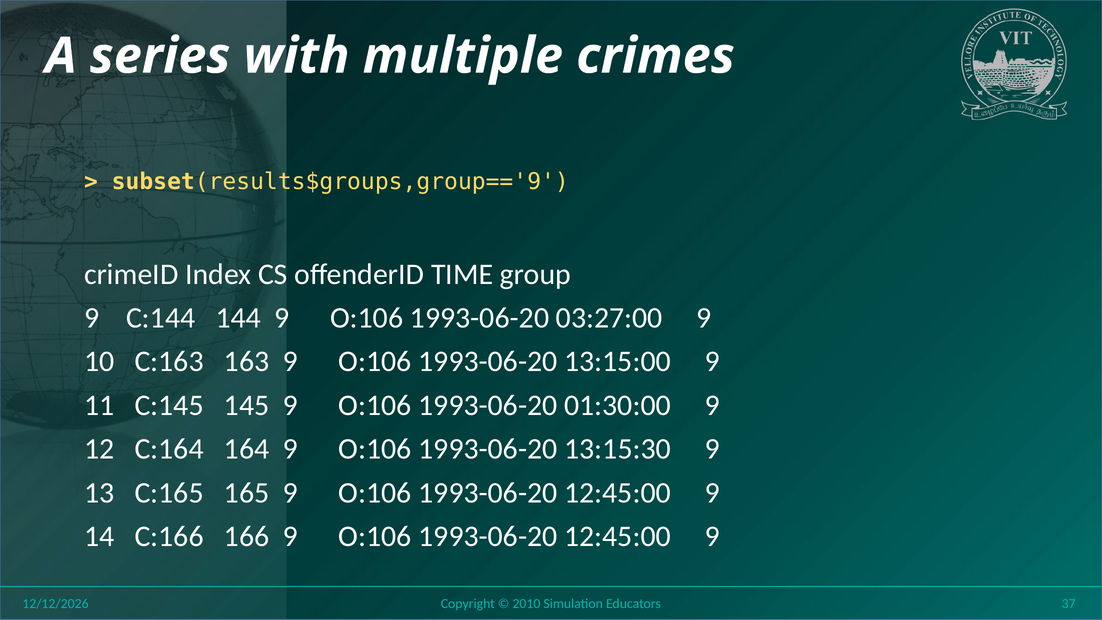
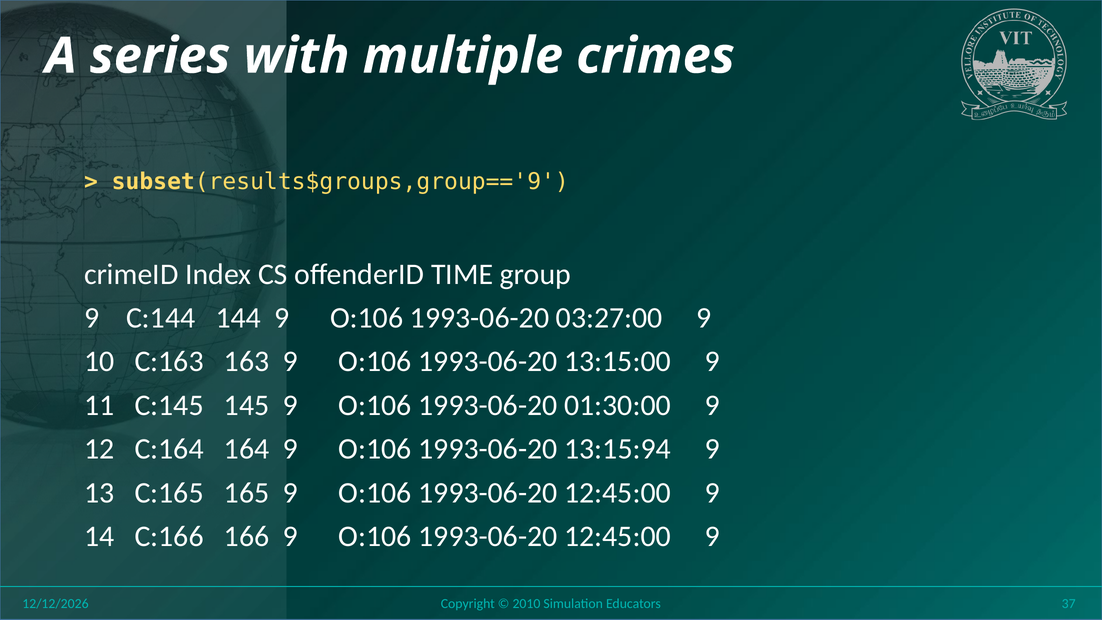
13:15:30: 13:15:30 -> 13:15:94
